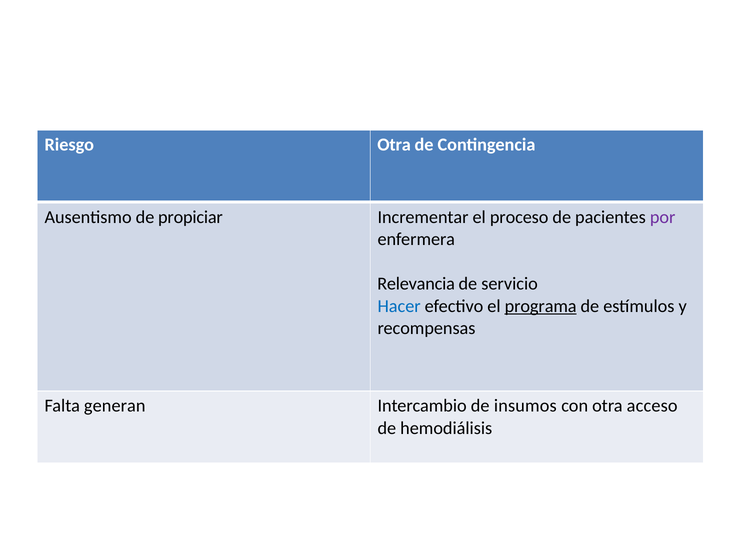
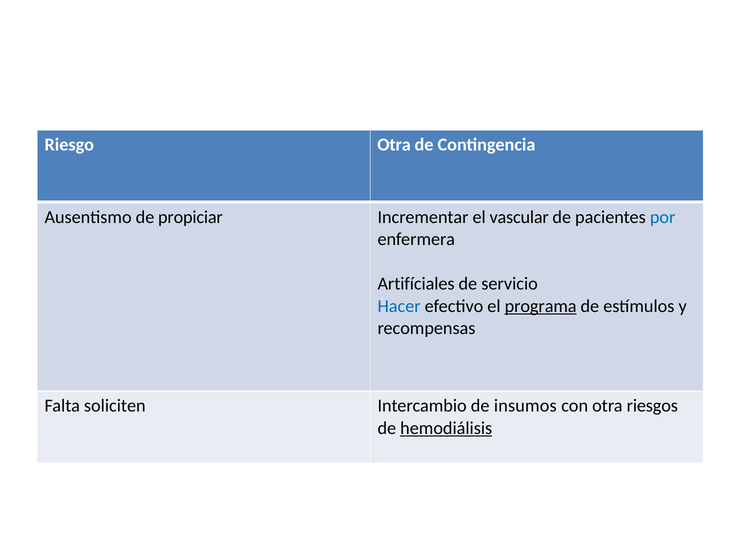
proceso: proceso -> vascular
por colour: purple -> blue
Relevancia: Relevancia -> Artifíciales
generan: generan -> soliciten
acceso: acceso -> riesgos
hemodiálisis underline: none -> present
